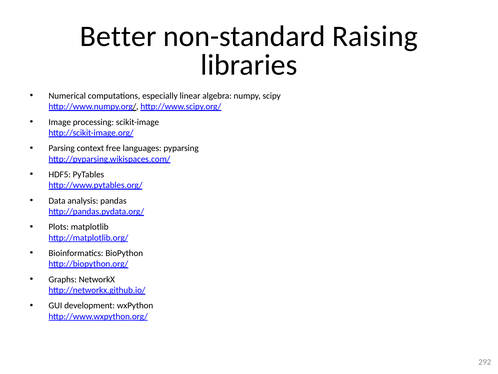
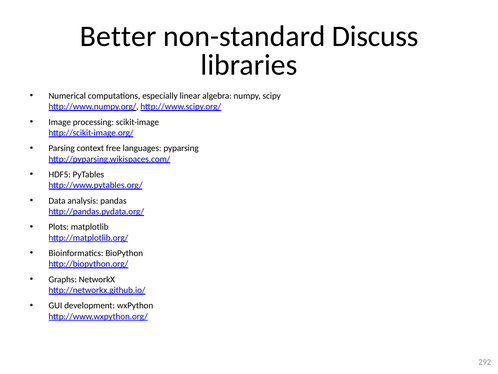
Raising: Raising -> Discuss
